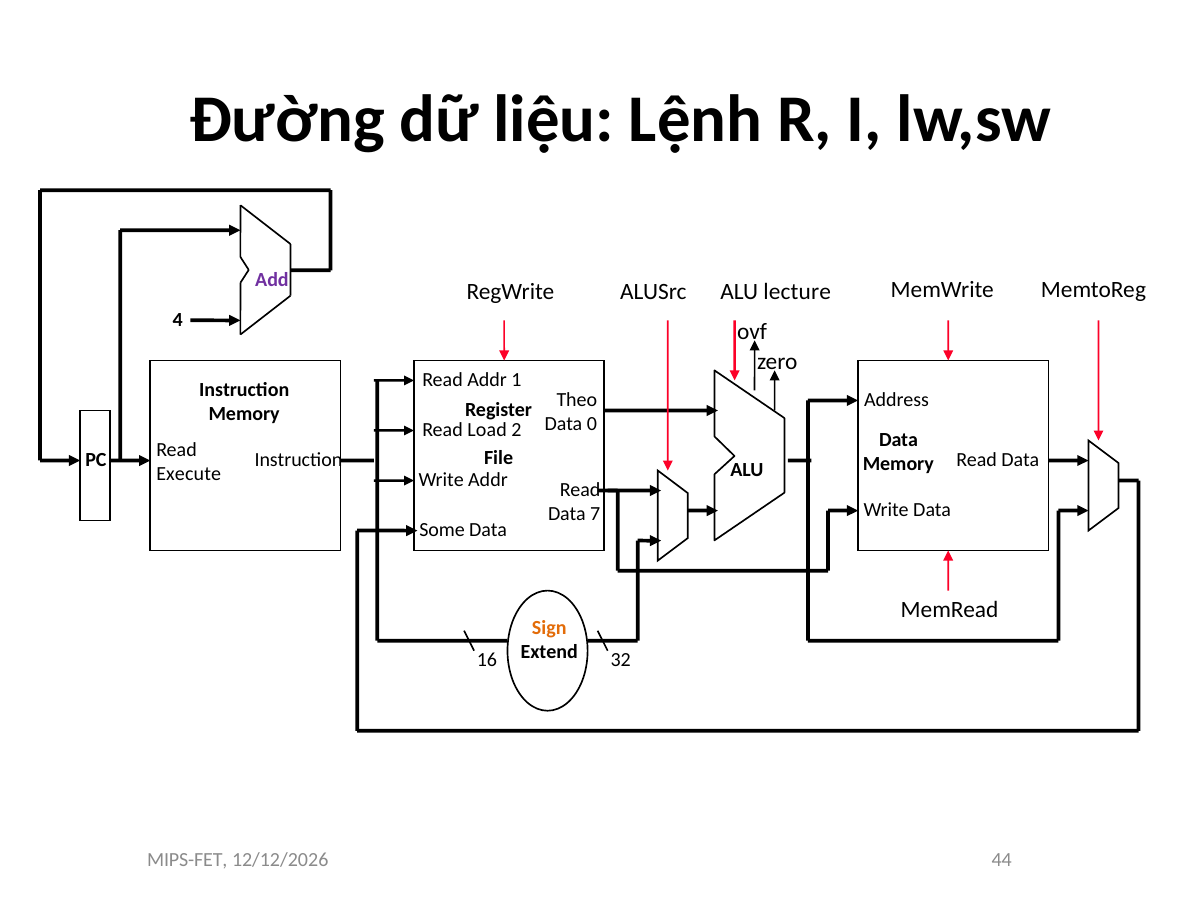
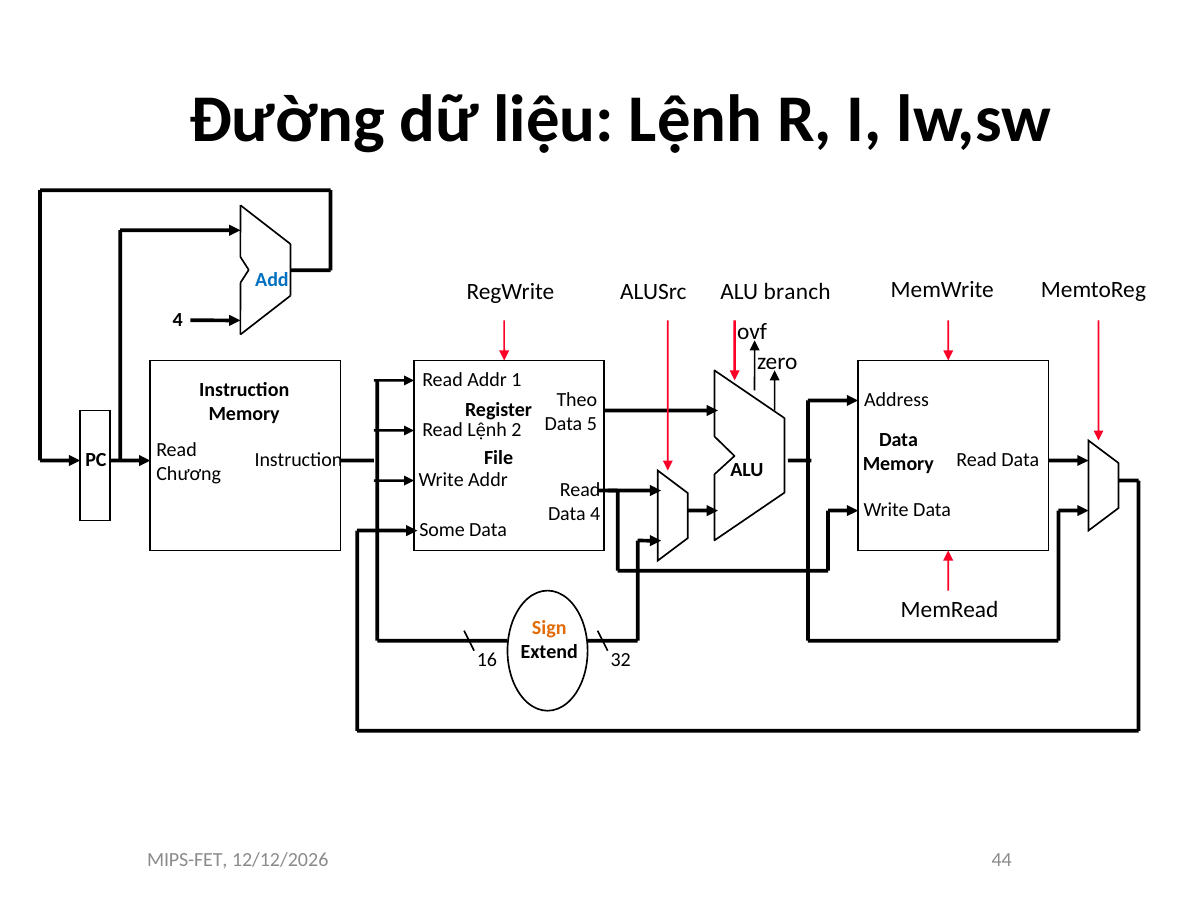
Add colour: purple -> blue
lecture: lecture -> branch
0: 0 -> 5
Read Load: Load -> Lệnh
Execute: Execute -> Chương
Data 7: 7 -> 4
